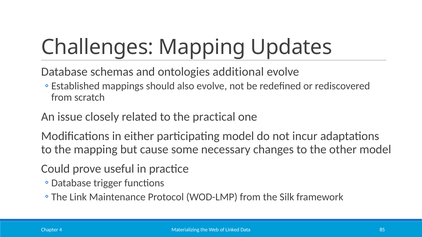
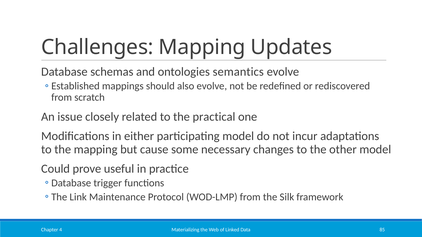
additional: additional -> semantics
